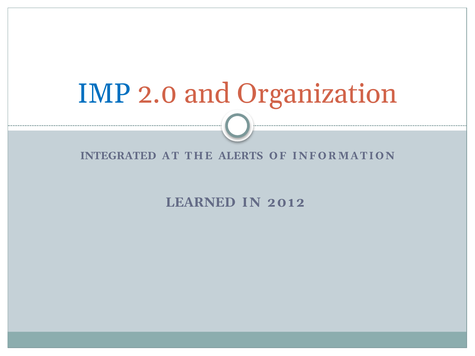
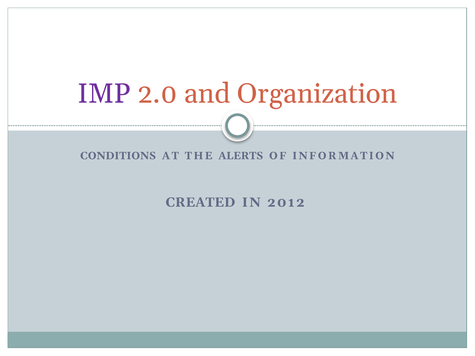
IMP colour: blue -> purple
INTEGRATED: INTEGRATED -> CONDITIONS
LEARNED: LEARNED -> CREATED
